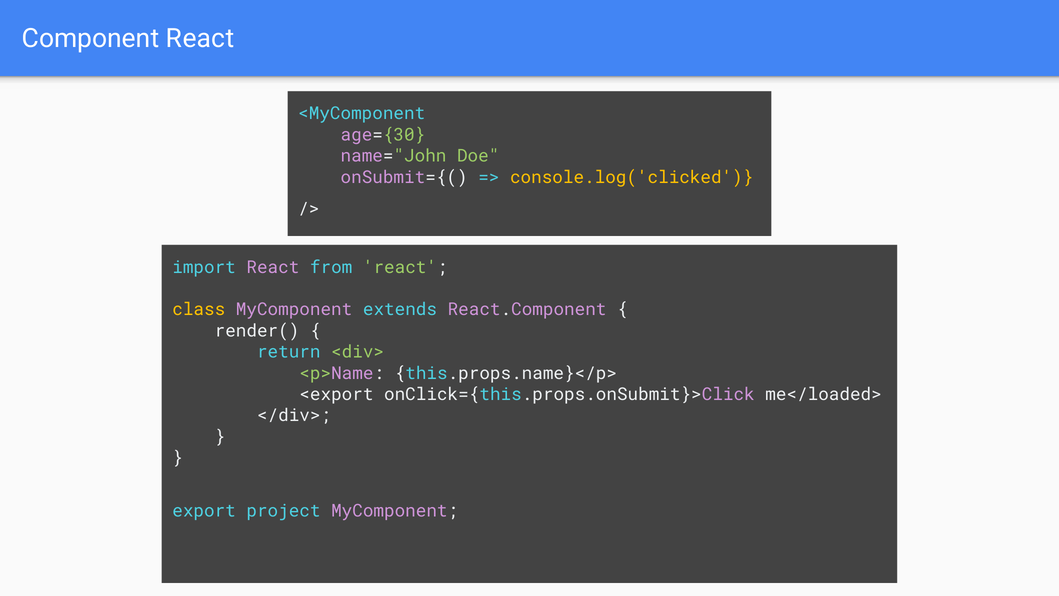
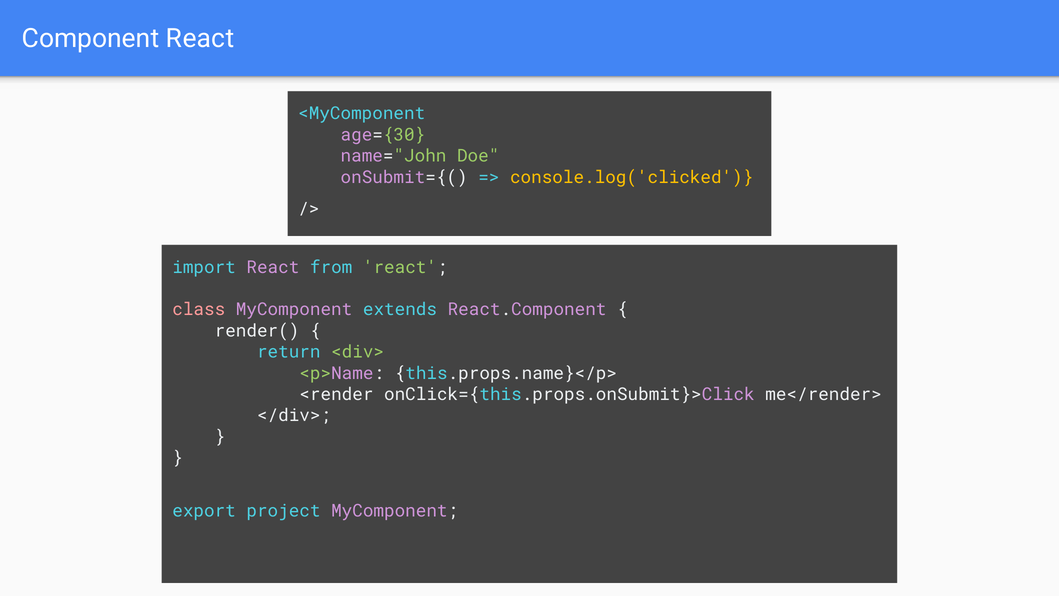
class colour: yellow -> pink
<export: <export -> <render
me</loaded>: me</loaded> -> me</render>
